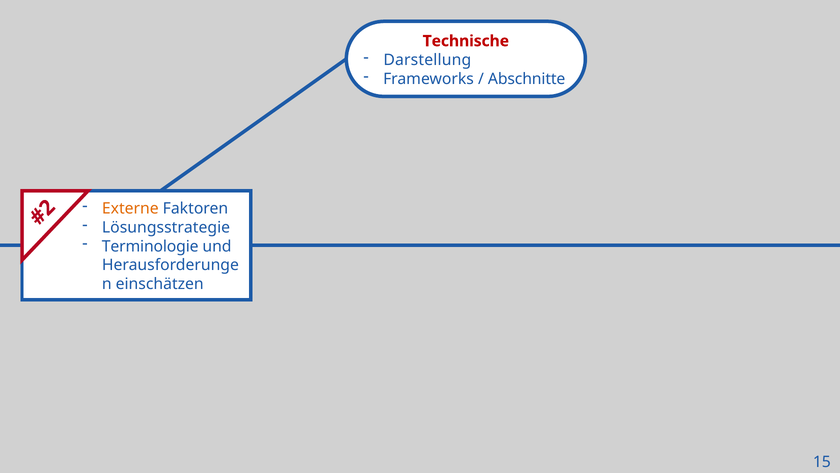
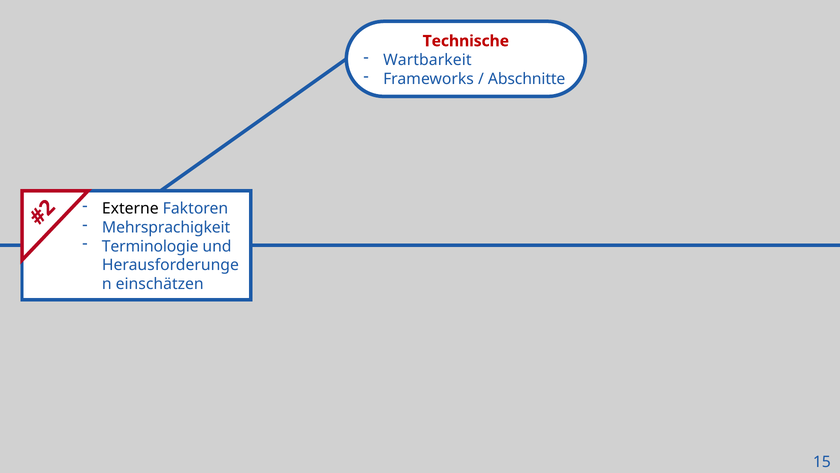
Darstellung: Darstellung -> Wartbarkeit
Externe colour: orange -> black
Lösungsstrategie: Lösungsstrategie -> Mehrsprachigkeit
